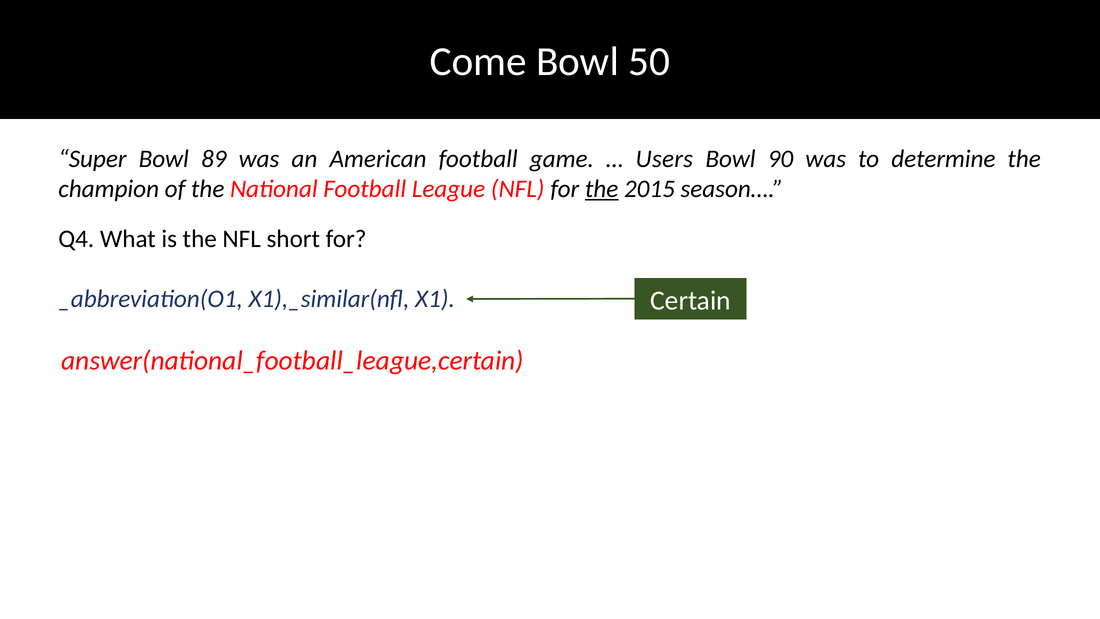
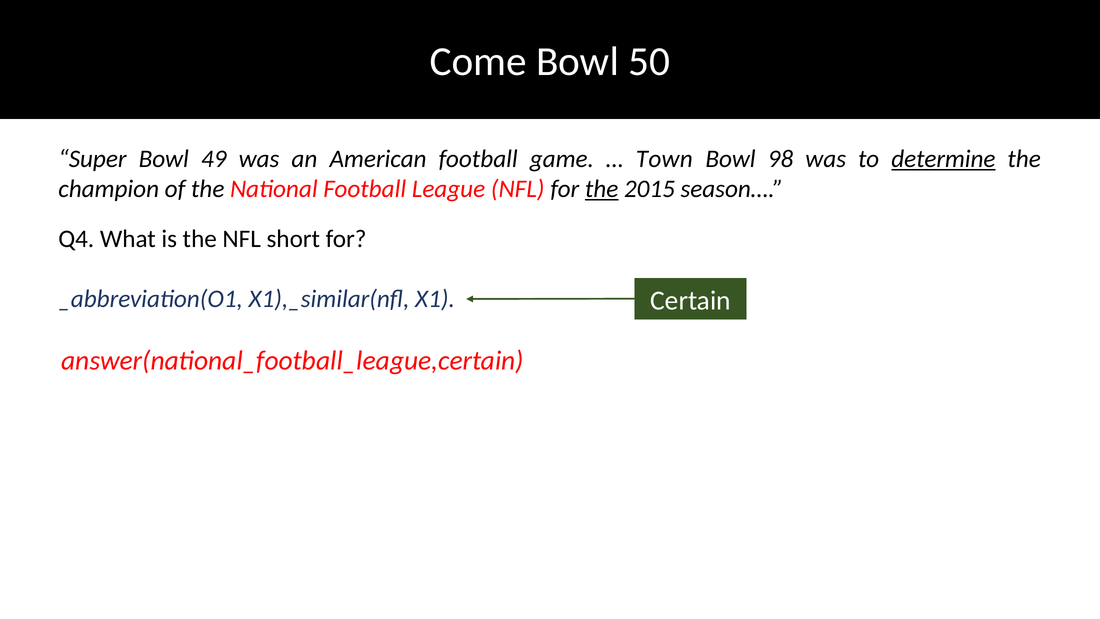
89: 89 -> 49
Users: Users -> Town
90: 90 -> 98
determine underline: none -> present
